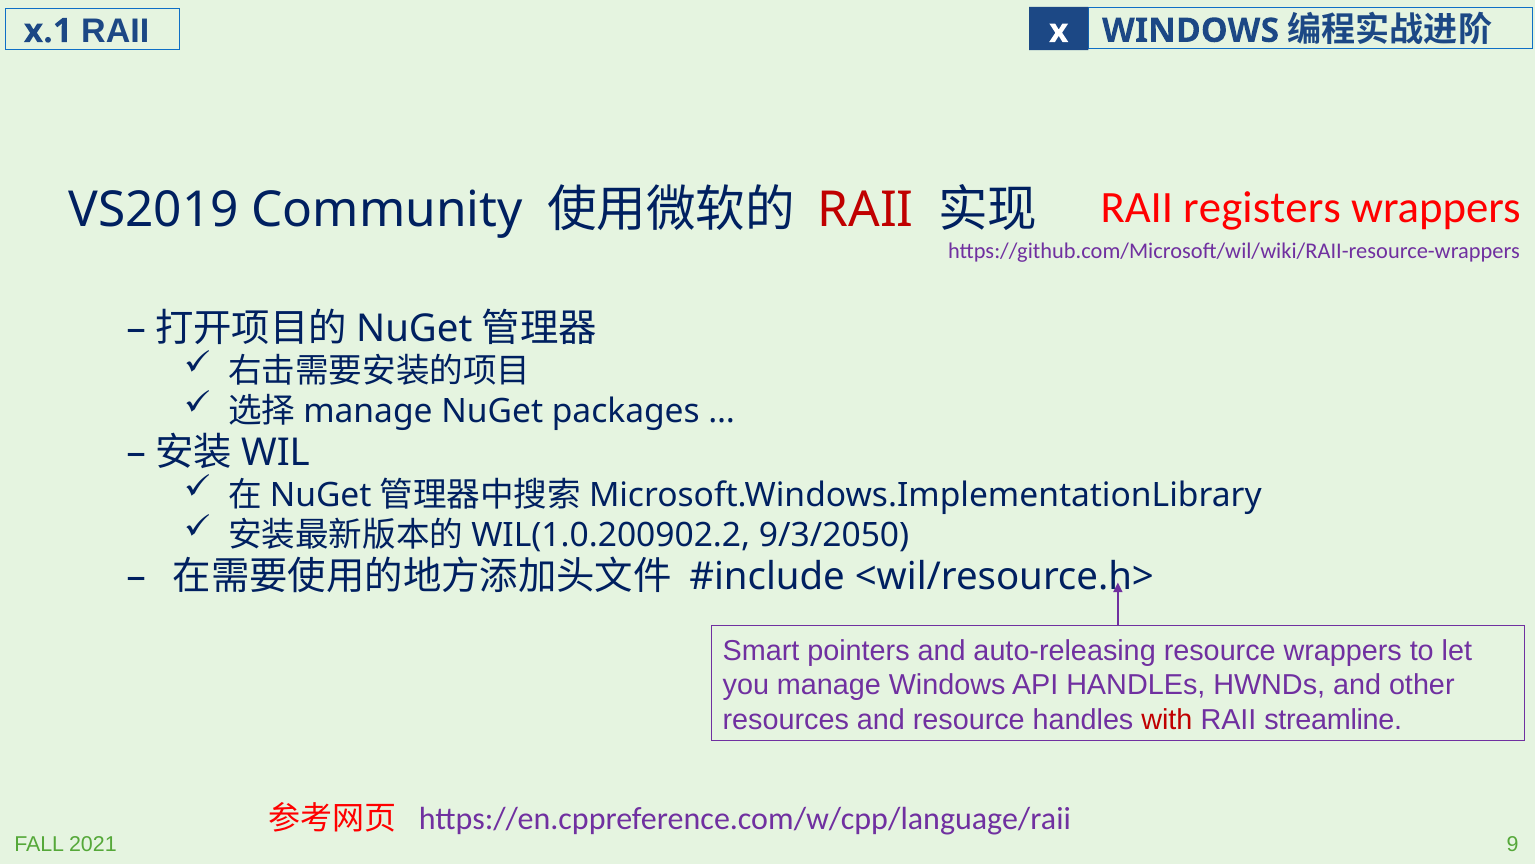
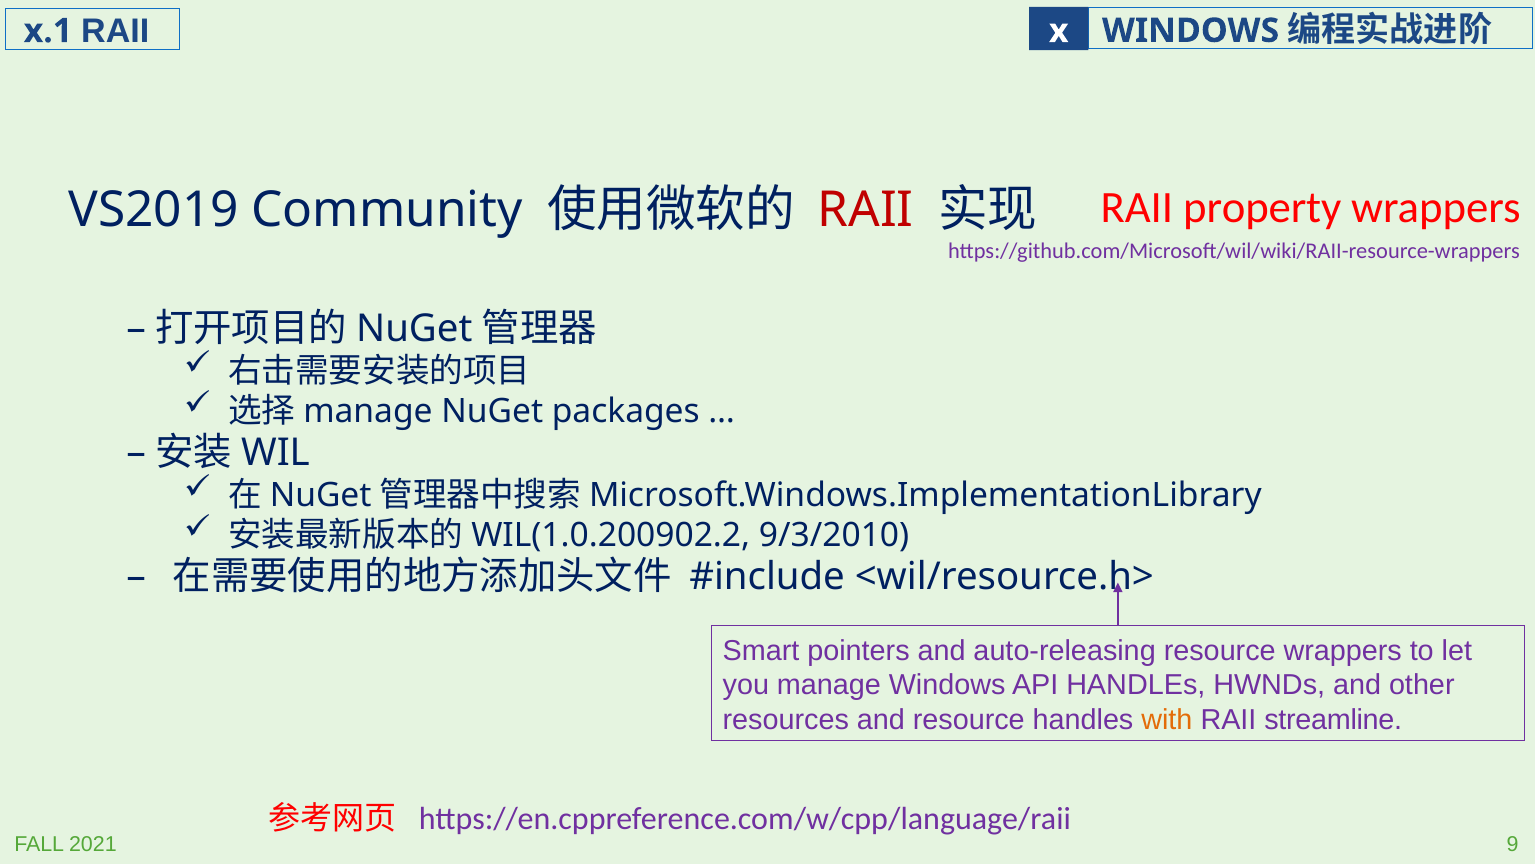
registers: registers -> property
9/3/2050: 9/3/2050 -> 9/3/2010
with colour: red -> orange
